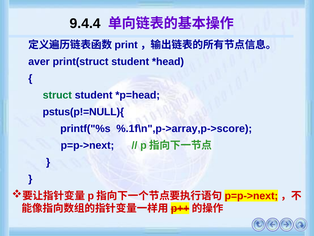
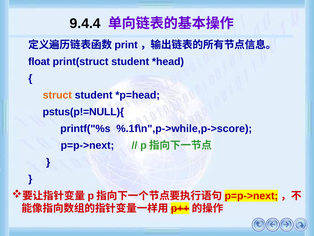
aver: aver -> float
struct colour: green -> orange
%.1f\n",p->array,p->score: %.1f\n",p->array,p->score -> %.1f\n",p->while,p->score
